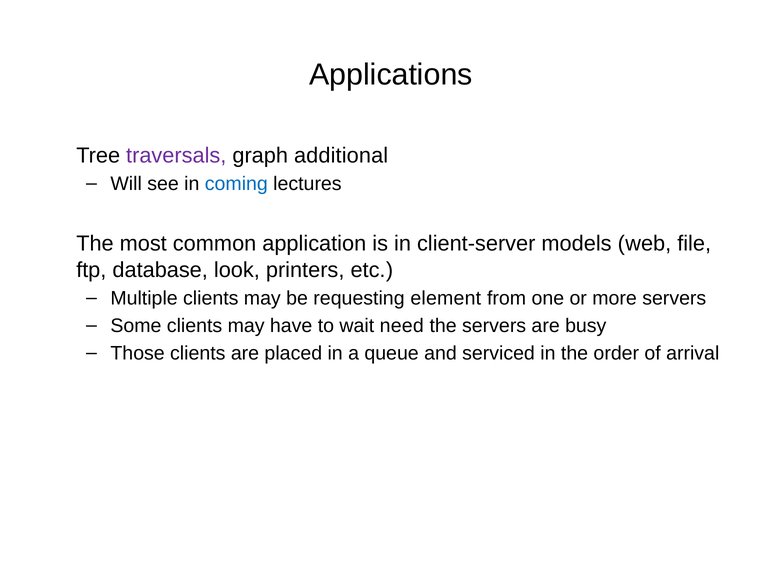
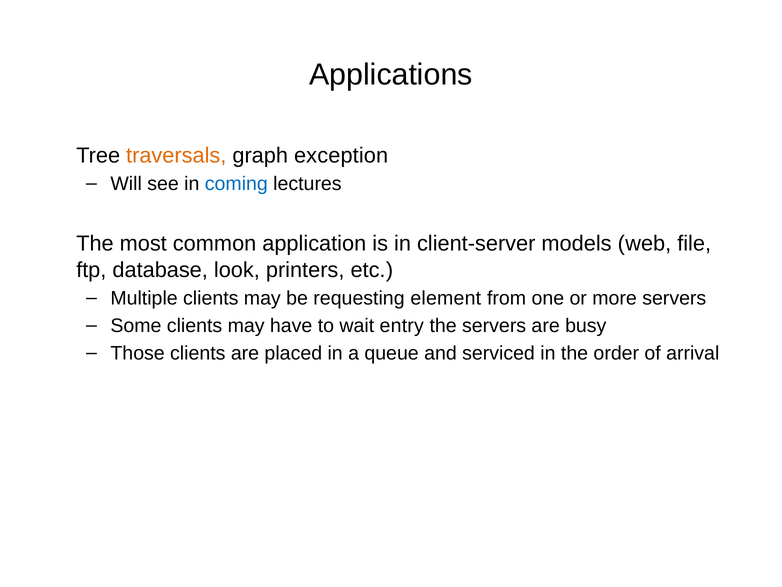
traversals colour: purple -> orange
additional: additional -> exception
need: need -> entry
